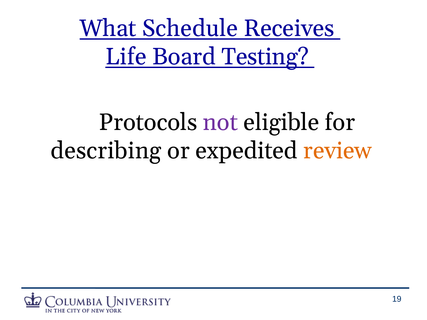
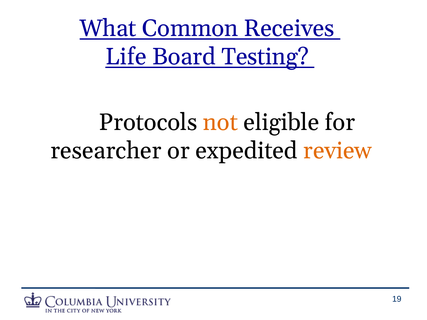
Schedule: Schedule -> Common
not colour: purple -> orange
describing: describing -> researcher
